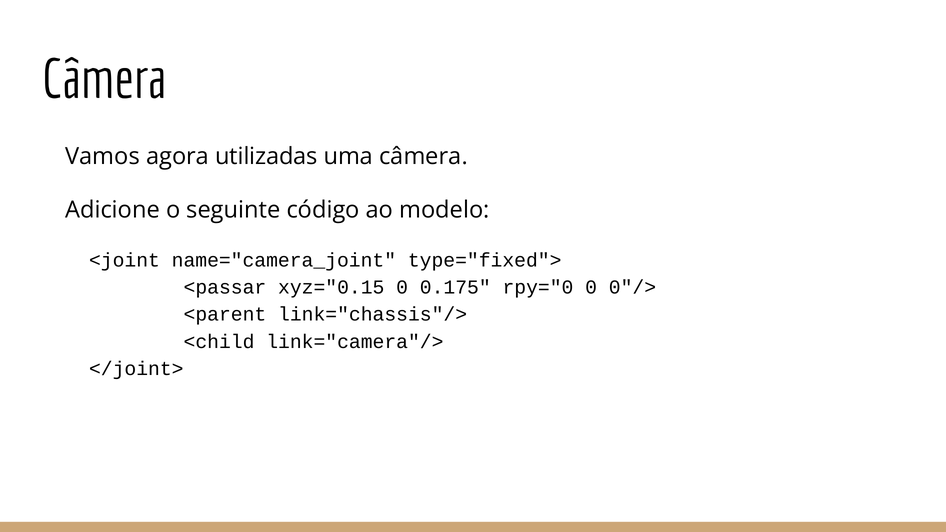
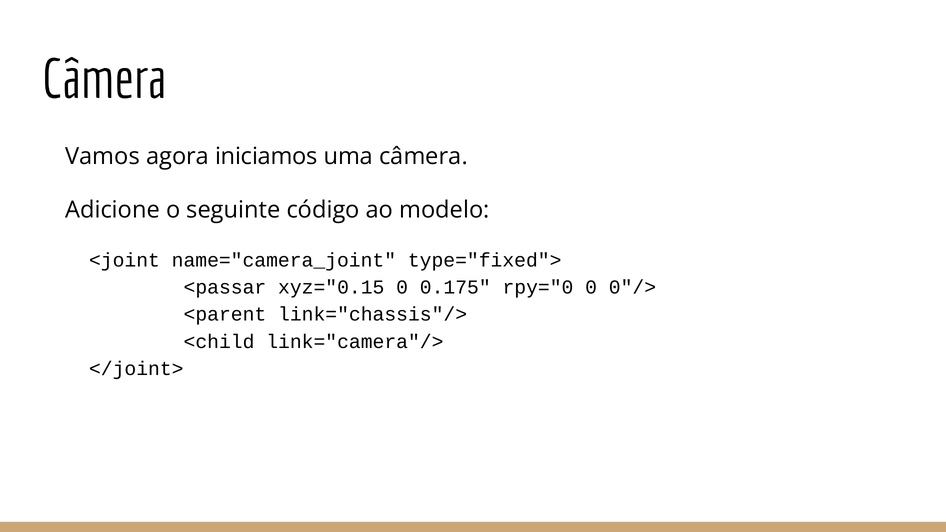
utilizadas: utilizadas -> iniciamos
